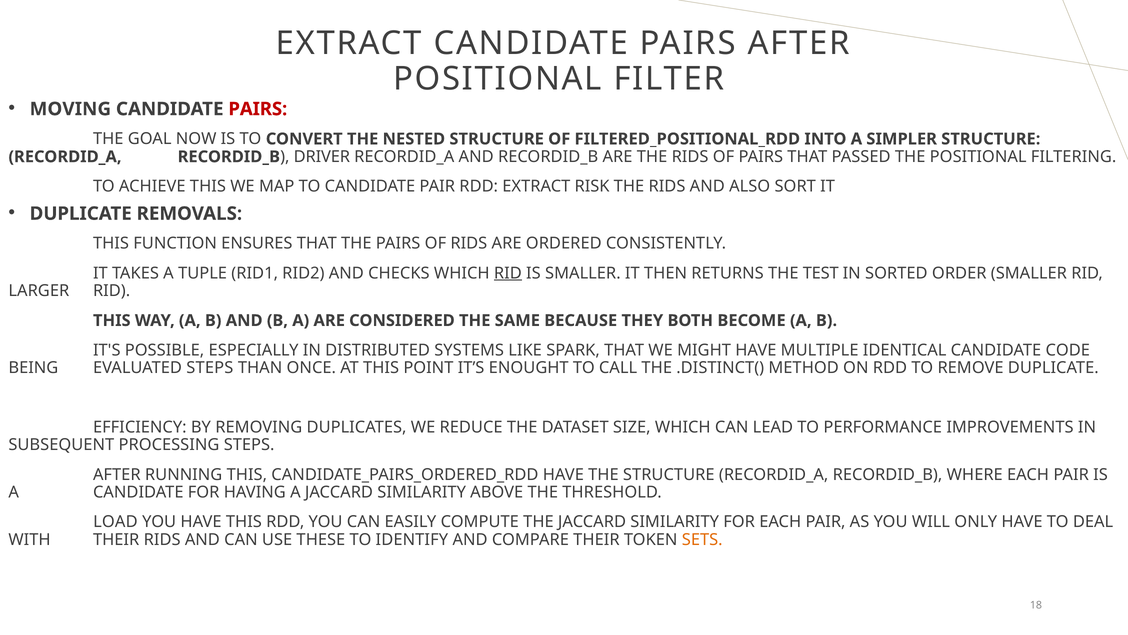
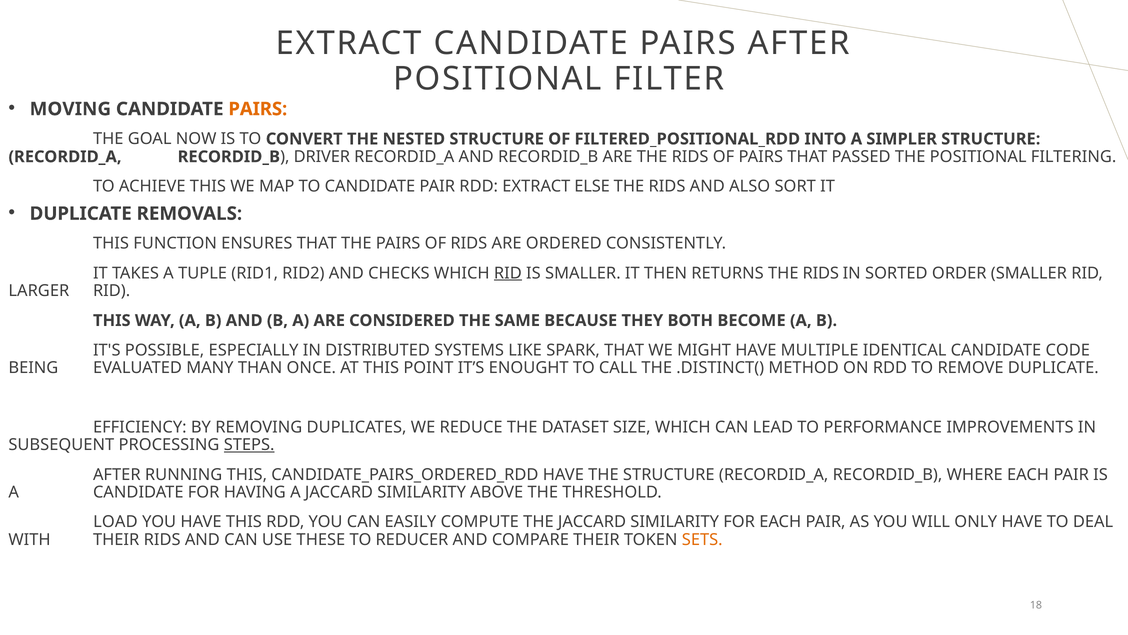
PAIRS at (258, 109) colour: red -> orange
RISK: RISK -> ELSE
RETURNS THE TEST: TEST -> RIDS
EVALUATED STEPS: STEPS -> MANY
STEPS at (249, 445) underline: none -> present
IDENTIFY: IDENTIFY -> REDUCER
